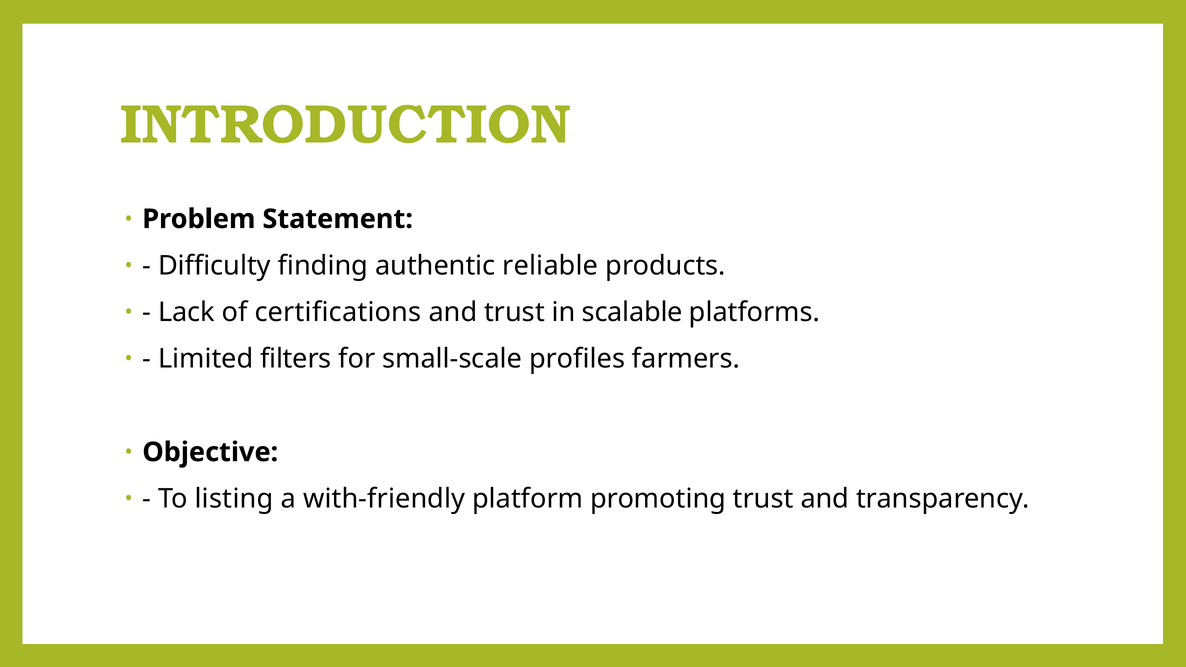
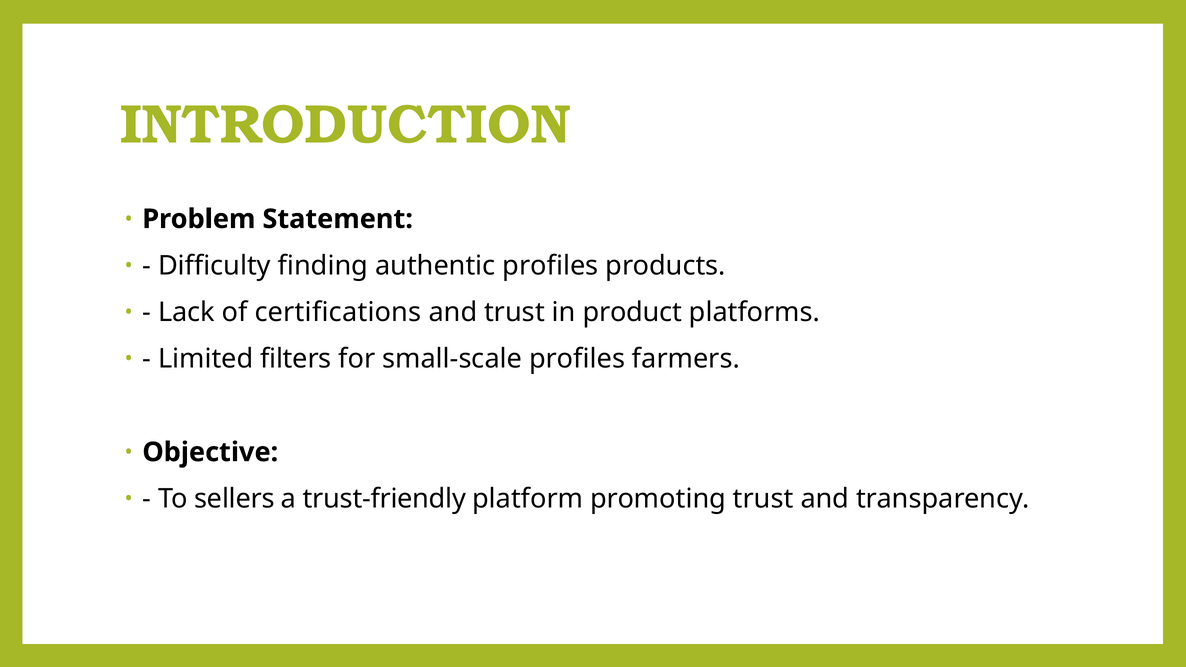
authentic reliable: reliable -> profiles
scalable: scalable -> product
listing: listing -> sellers
with-friendly: with-friendly -> trust-friendly
